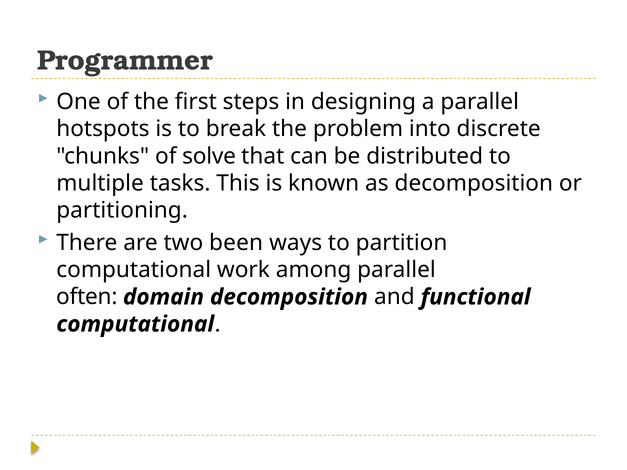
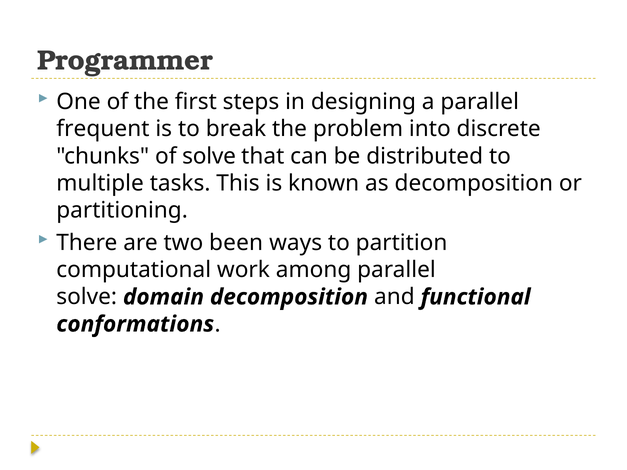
hotspots: hotspots -> frequent
often at (87, 297): often -> solve
computational at (135, 324): computational -> conformations
